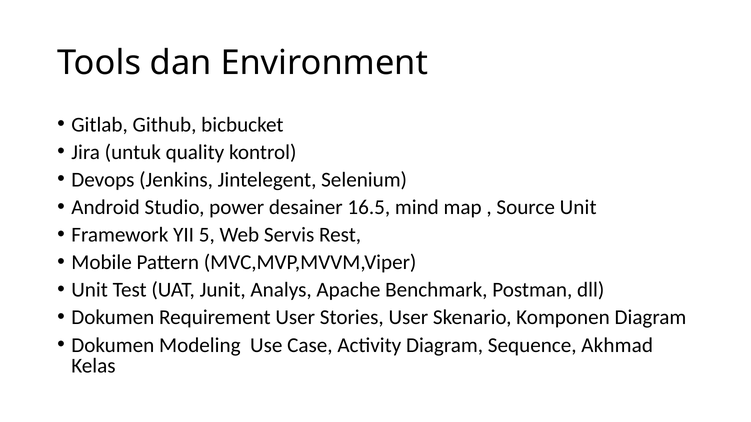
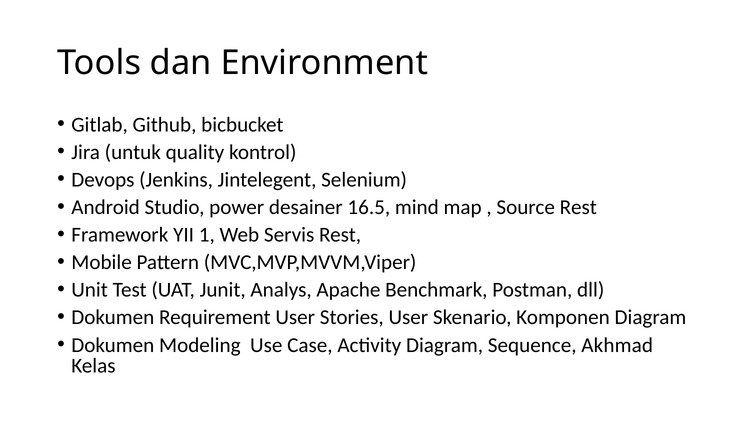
Source Unit: Unit -> Rest
5: 5 -> 1
